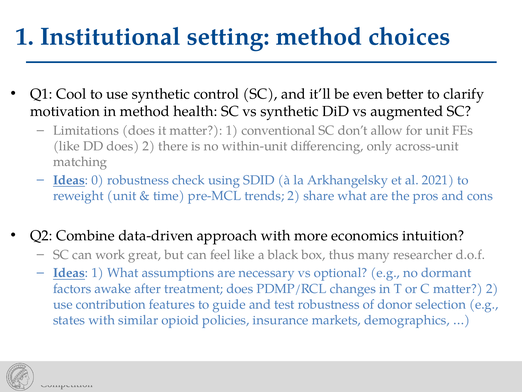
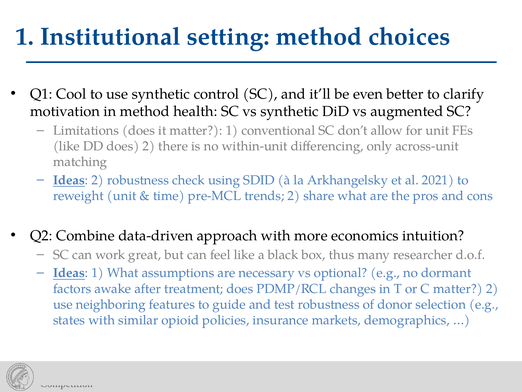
Ideas 0: 0 -> 2
contribution: contribution -> neighboring
